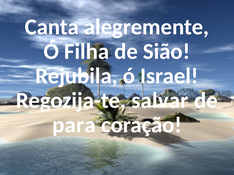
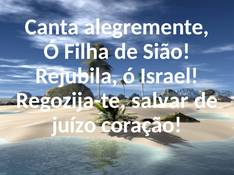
para: para -> juízo
